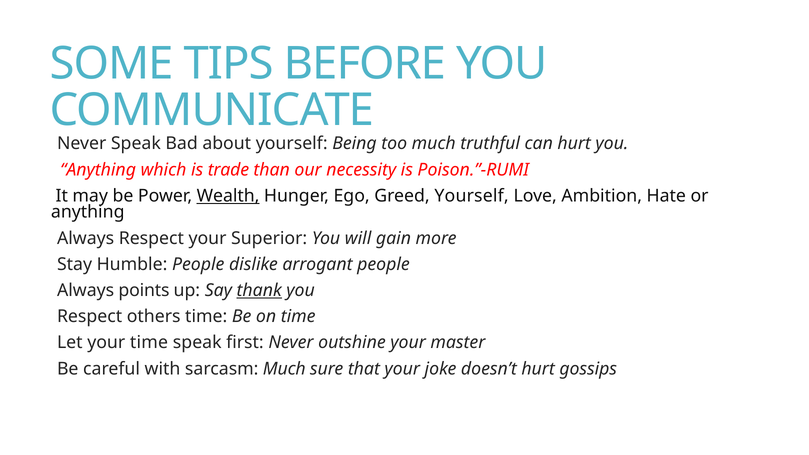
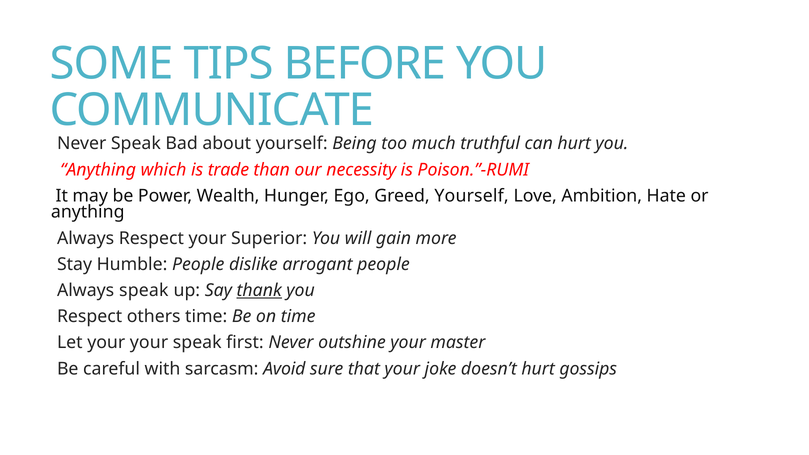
Wealth underline: present -> none
Always points: points -> speak
your time: time -> your
sarcasm Much: Much -> Avoid
